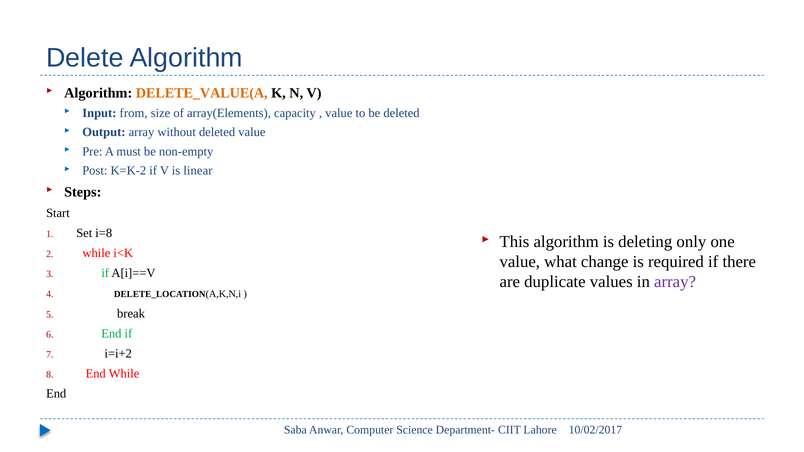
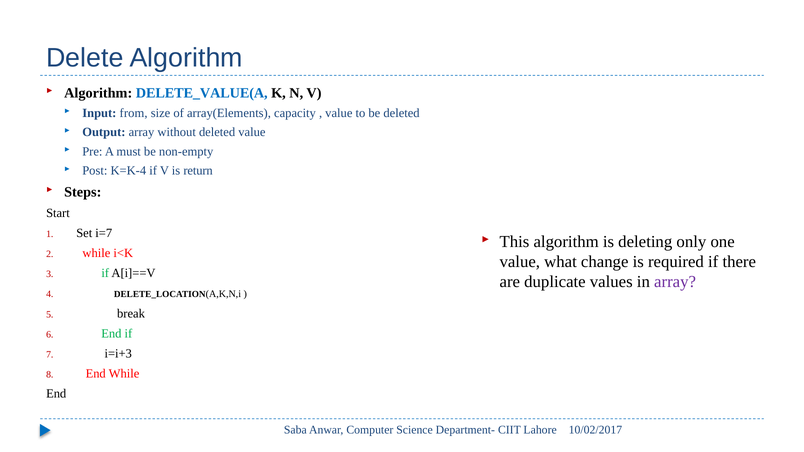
DELETE_VALUE(A colour: orange -> blue
K=K-2: K=K-2 -> K=K-4
linear: linear -> return
i=8: i=8 -> i=7
i=i+2: i=i+2 -> i=i+3
